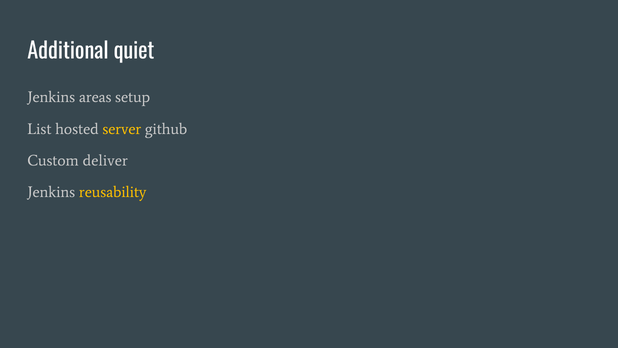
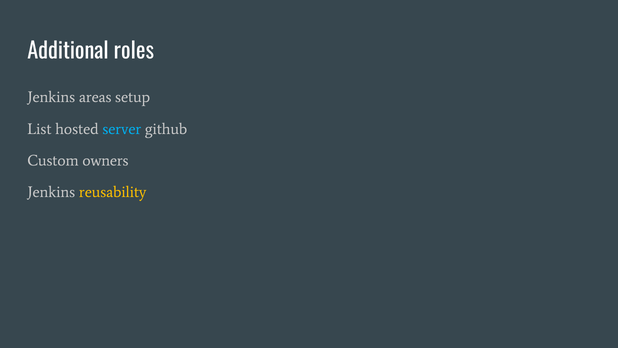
quiet: quiet -> roles
server colour: yellow -> light blue
deliver: deliver -> owners
